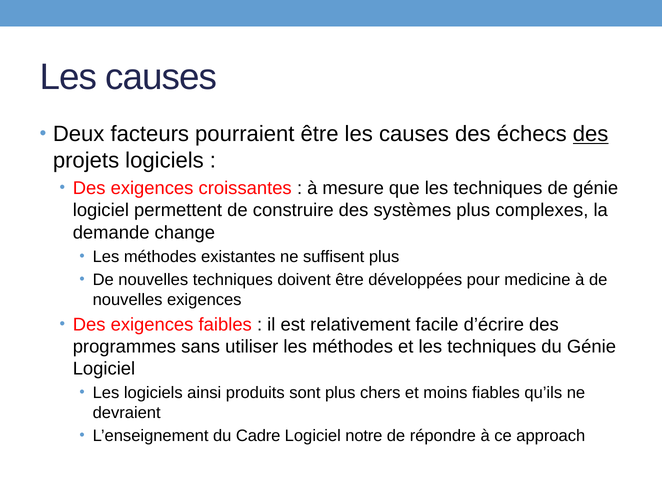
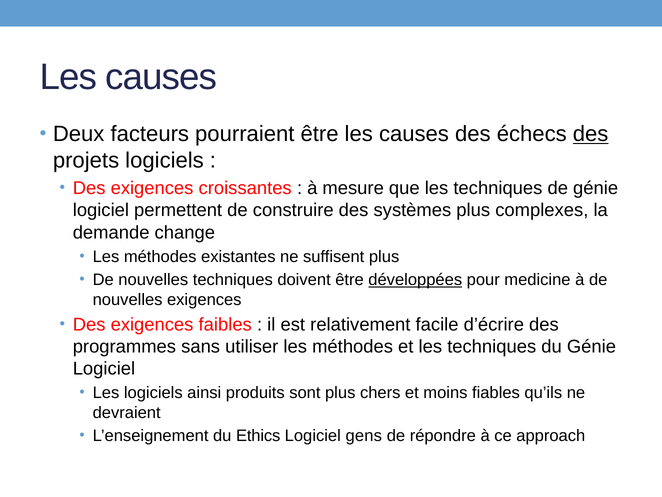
développées underline: none -> present
Cadre: Cadre -> Ethics
notre: notre -> gens
